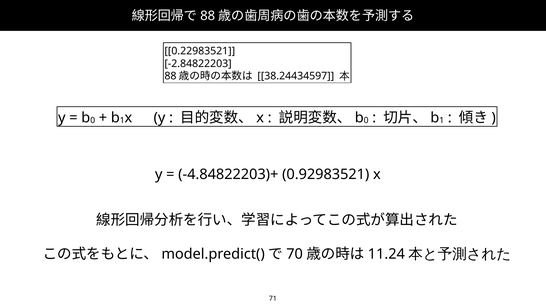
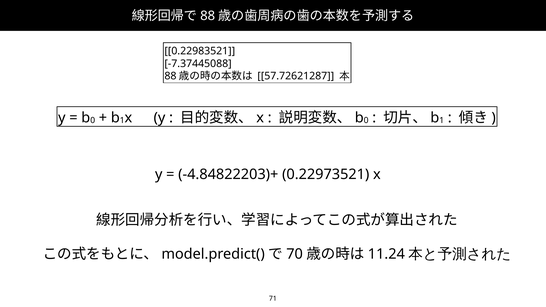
-2.84822203: -2.84822203 -> -7.37445088
38.24434597: 38.24434597 -> 57.72621287
0.92983521: 0.92983521 -> 0.22973521
